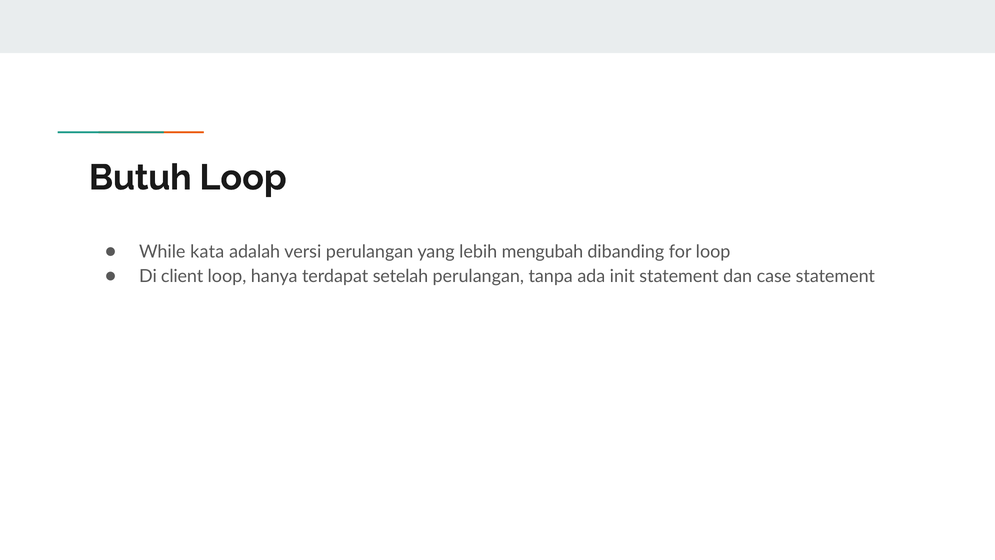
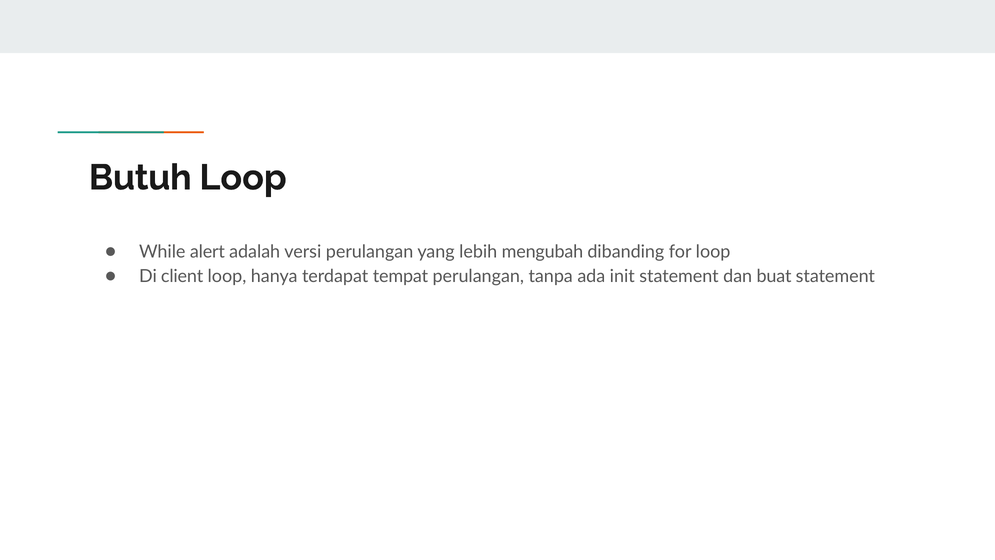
kata: kata -> alert
setelah: setelah -> tempat
case: case -> buat
